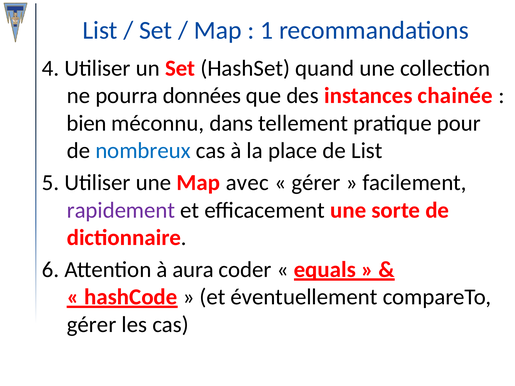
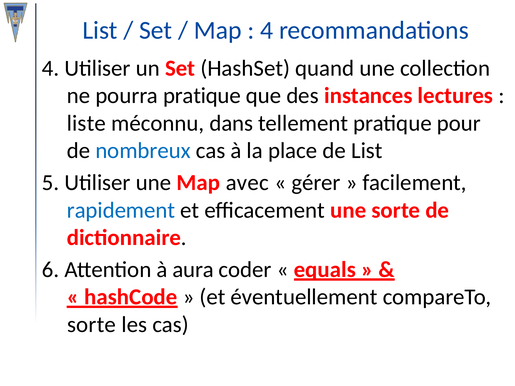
1 at (267, 30): 1 -> 4
pourra données: données -> pratique
chainée: chainée -> lectures
bien: bien -> liste
rapidement colour: purple -> blue
gérer at (92, 325): gérer -> sorte
